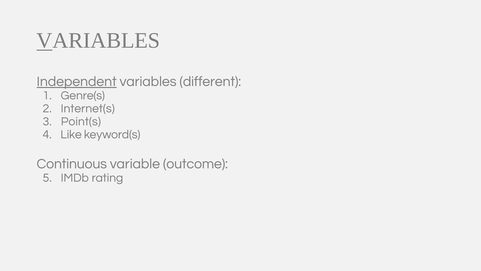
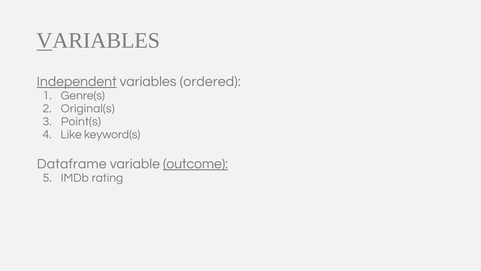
different: different -> ordered
Internet(s: Internet(s -> Original(s
Continuous: Continuous -> Dataframe
outcome underline: none -> present
